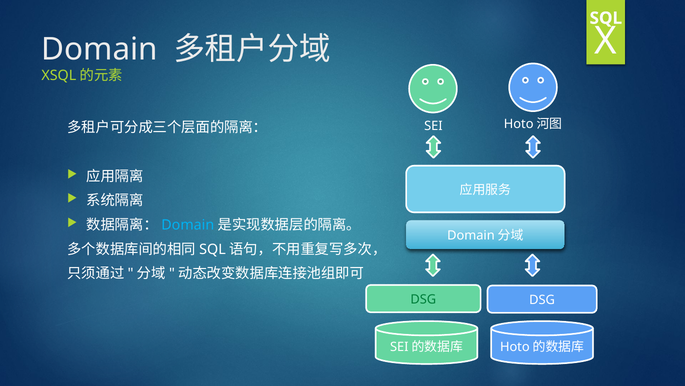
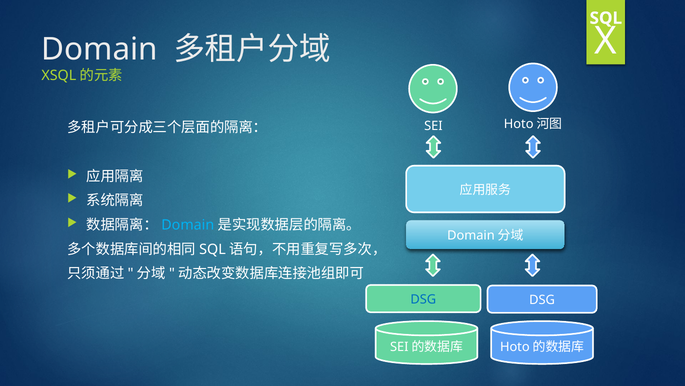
DSG at (423, 299) colour: green -> blue
